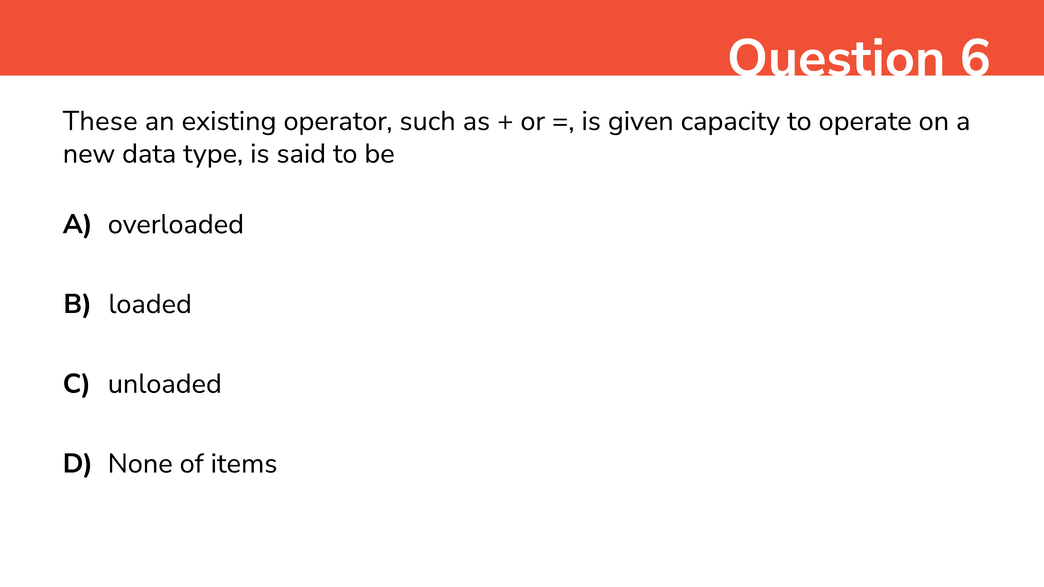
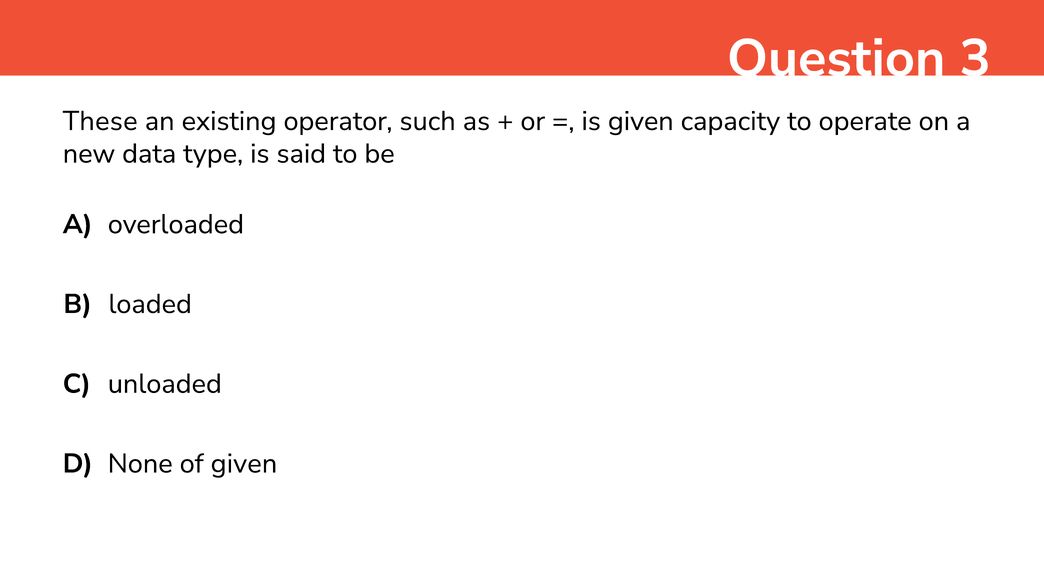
6: 6 -> 3
of items: items -> given
